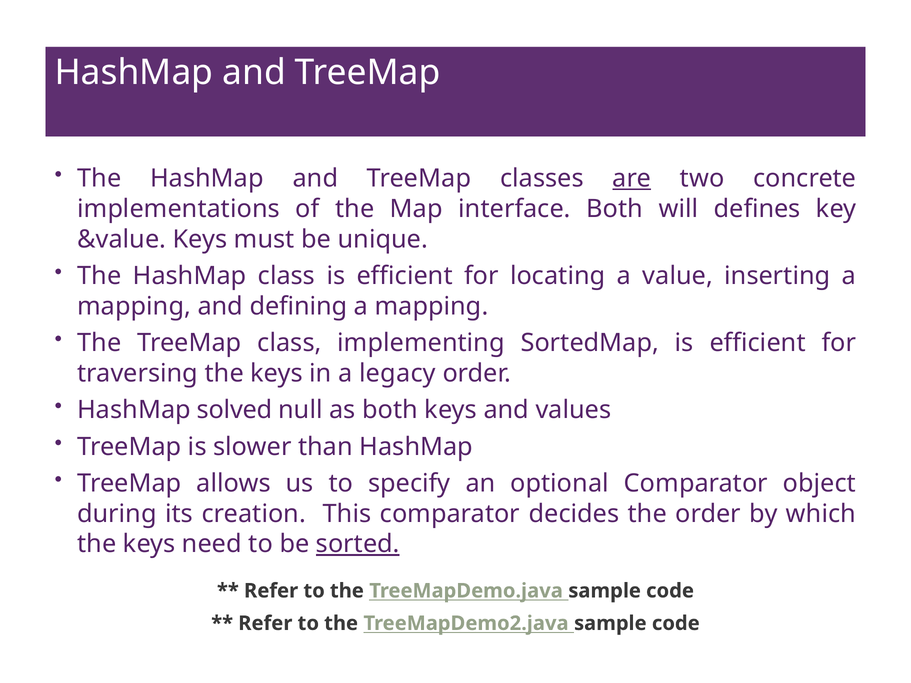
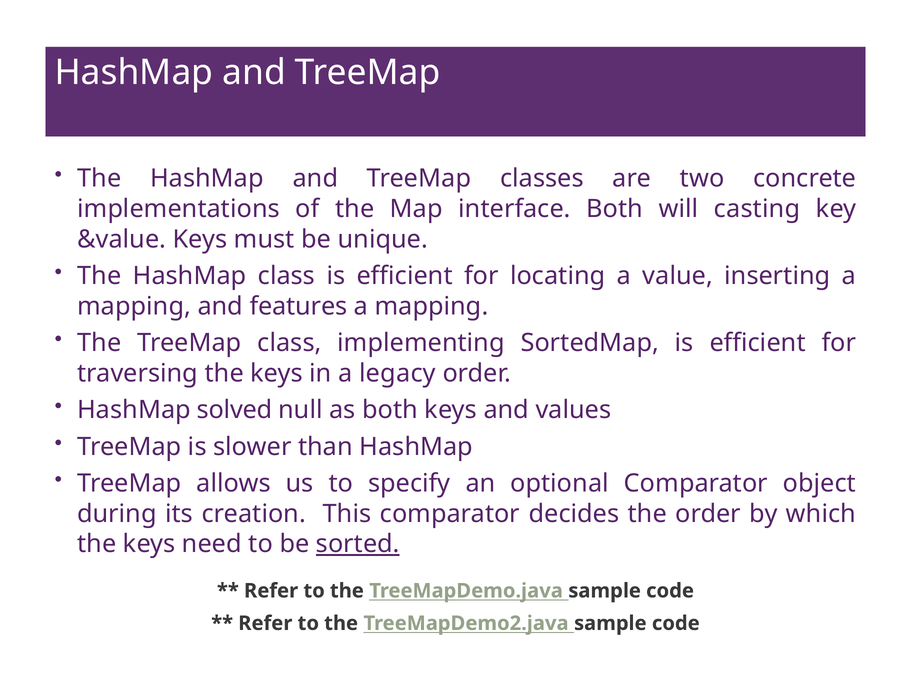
are underline: present -> none
defines: defines -> casting
defining: defining -> features
